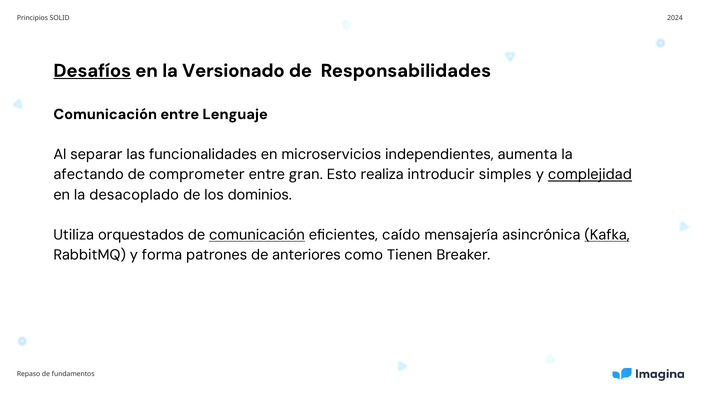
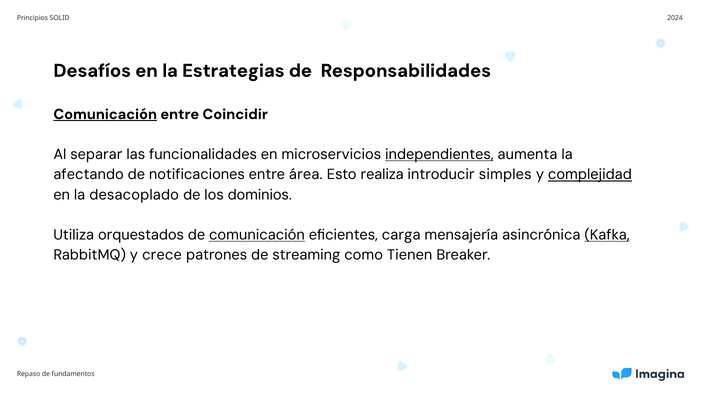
Desafíos underline: present -> none
Versionado: Versionado -> Estrategias
Comunicación at (105, 114) underline: none -> present
Lenguaje: Lenguaje -> Coincidir
independientes underline: none -> present
comprometer: comprometer -> notificaciones
gran: gran -> área
caído: caído -> carga
forma: forma -> crece
anteriores: anteriores -> streaming
